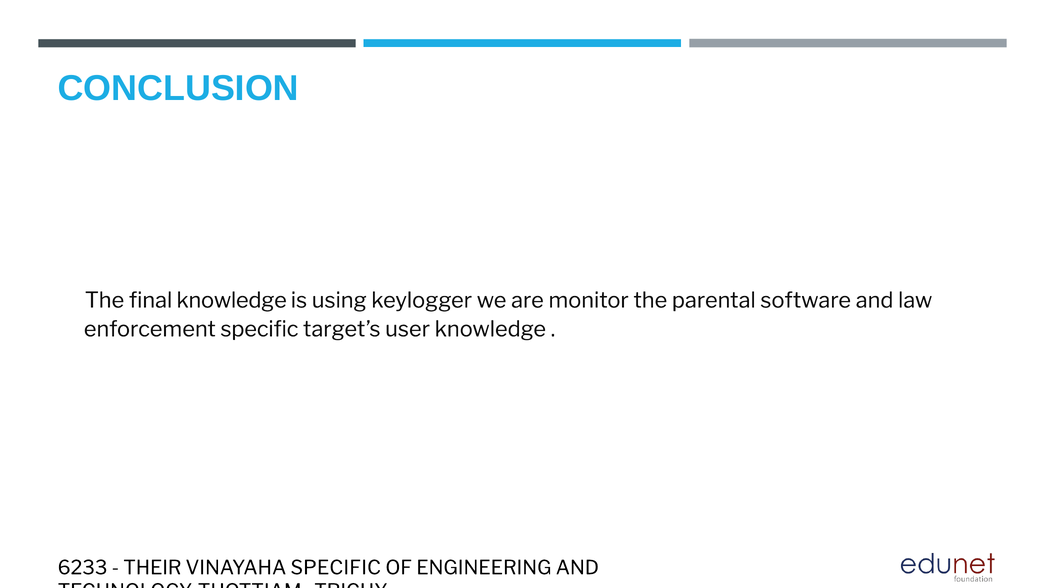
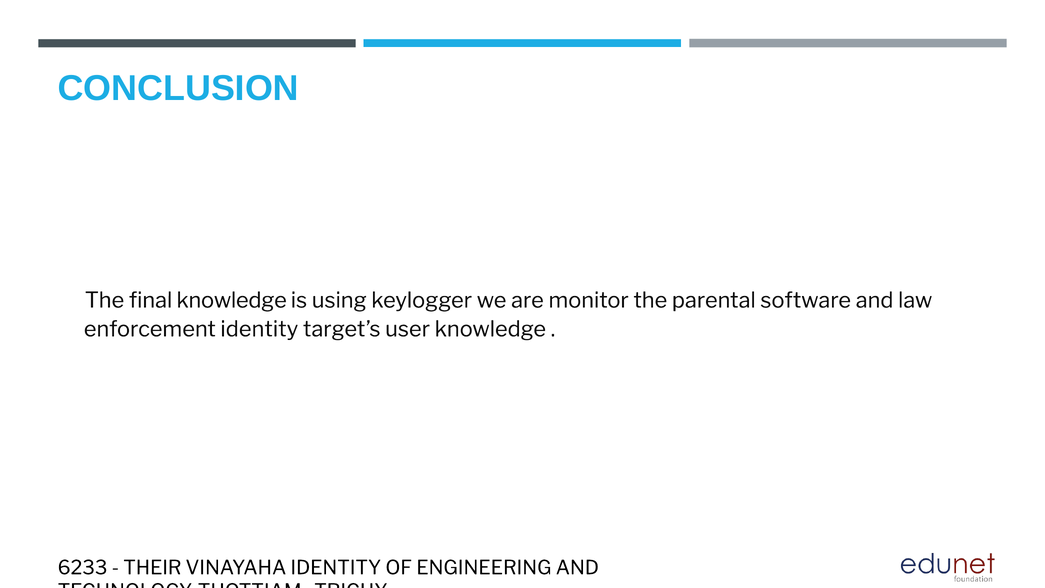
enforcement specific: specific -> identity
VINAYAHA SPECIFIC: SPECIFIC -> IDENTITY
